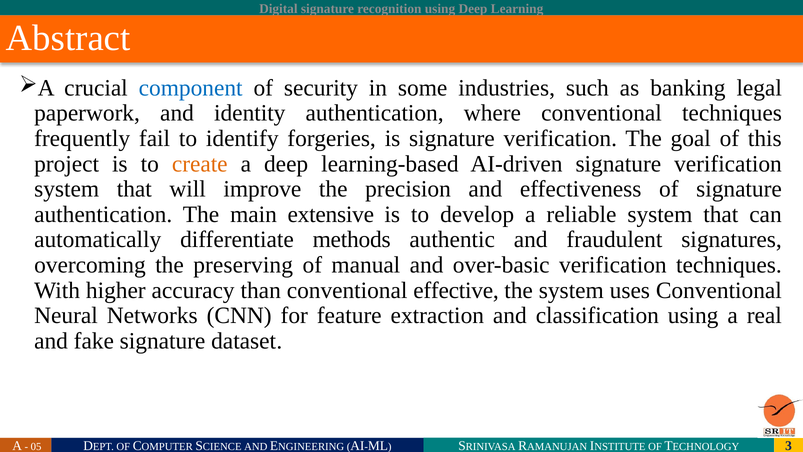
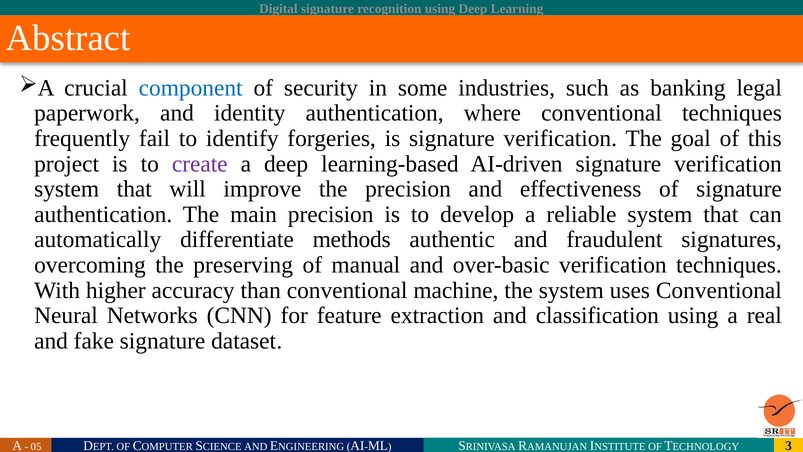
create colour: orange -> purple
main extensive: extensive -> precision
effective: effective -> machine
